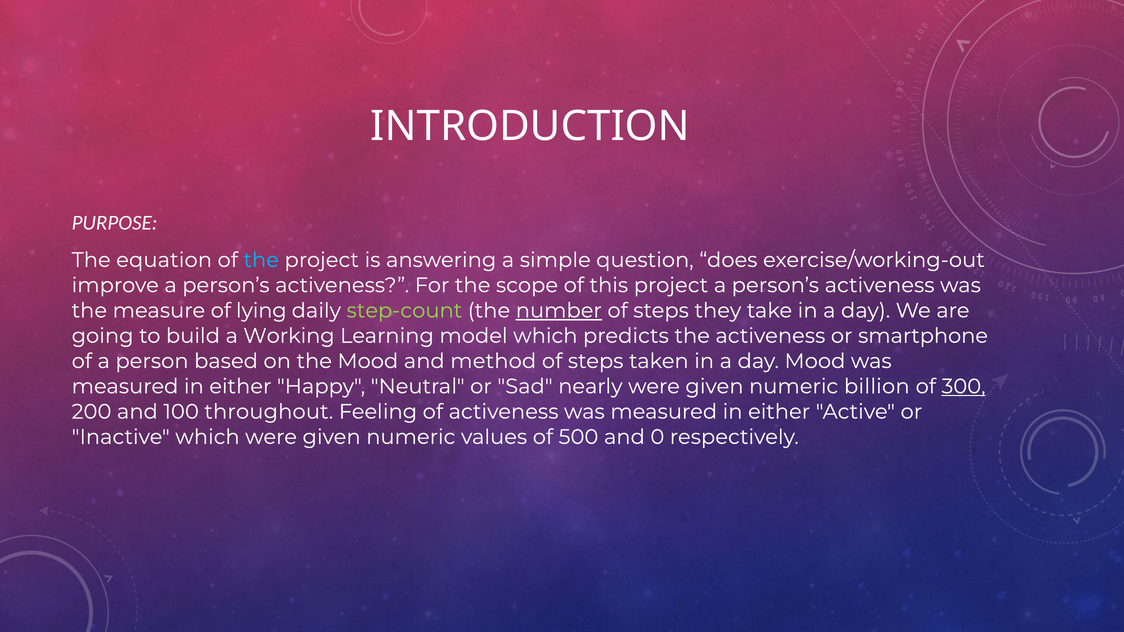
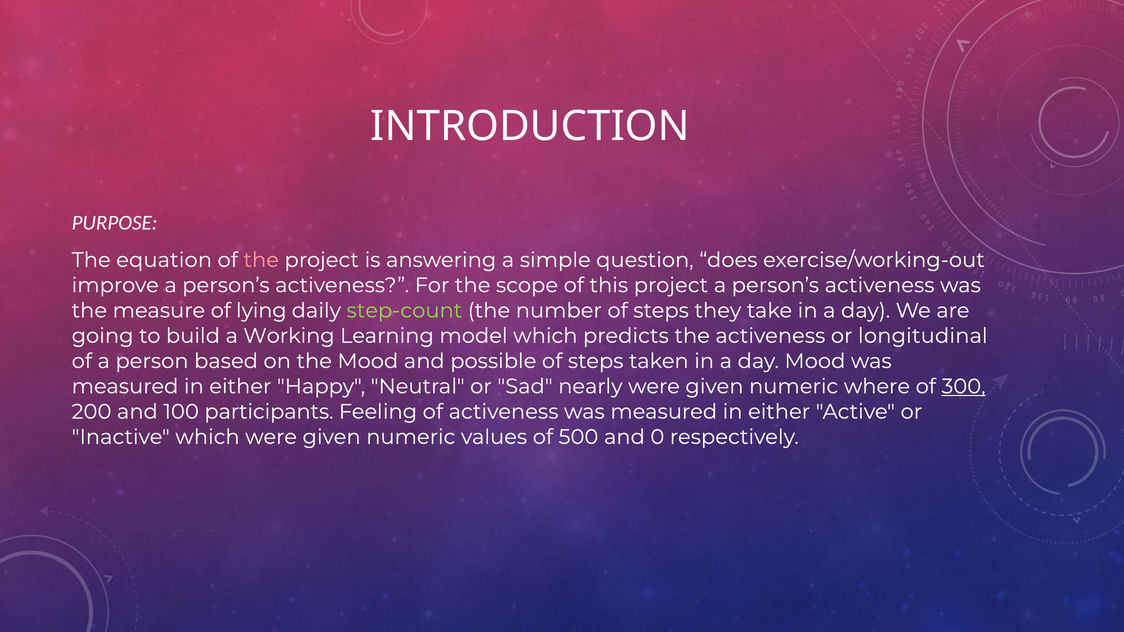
the at (261, 260) colour: light blue -> pink
number underline: present -> none
smartphone: smartphone -> longitudinal
method: method -> possible
billion: billion -> where
throughout: throughout -> participants
